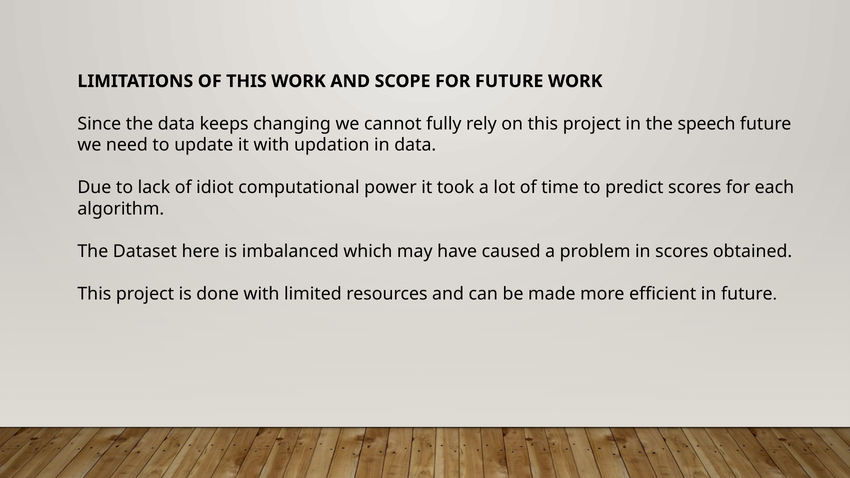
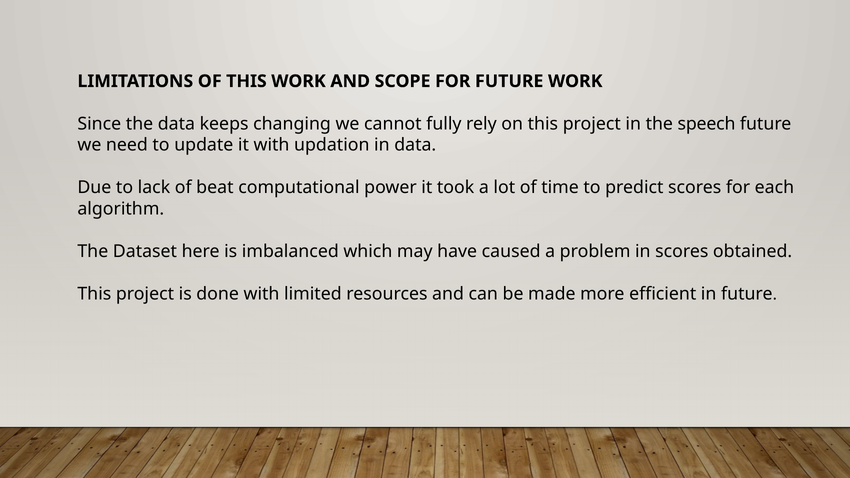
idiot: idiot -> beat
